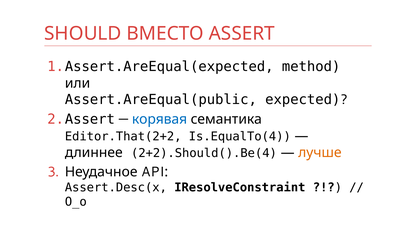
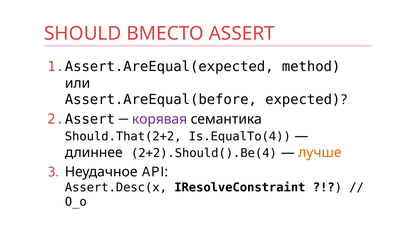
Assert.AreEqual(public: Assert.AreEqual(public -> Assert.AreEqual(before
корявая colour: blue -> purple
Editor.That(2+2: Editor.That(2+2 -> Should.That(2+2
